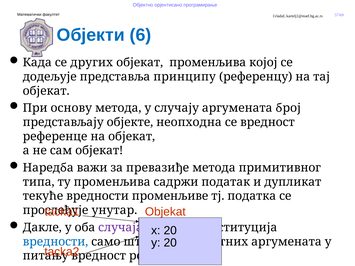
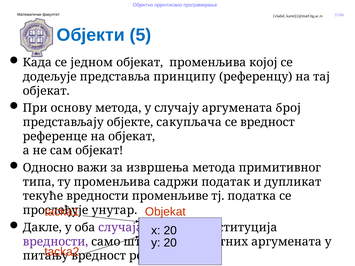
6: 6 -> 5
других: других -> једном
неопходна: неопходна -> сакупљача
Наредба: Наредба -> Односно
превазиђе: превазиђе -> извршења
вредности at (55, 242) colour: blue -> purple
